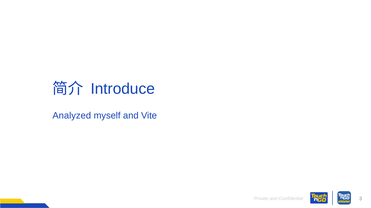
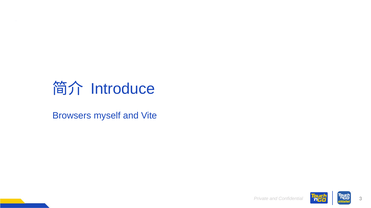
Analyzed: Analyzed -> Browsers
